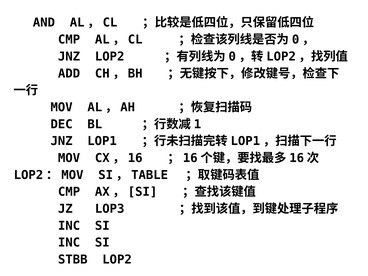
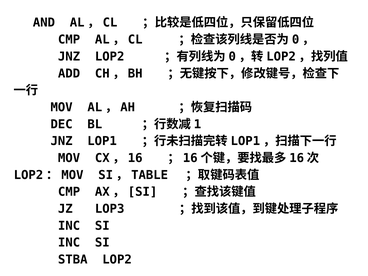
STBB: STBB -> STBA
